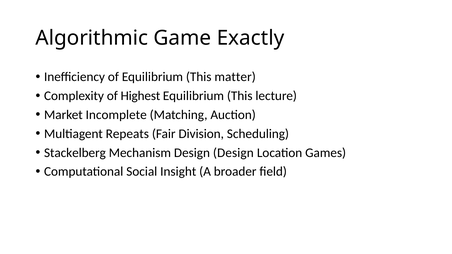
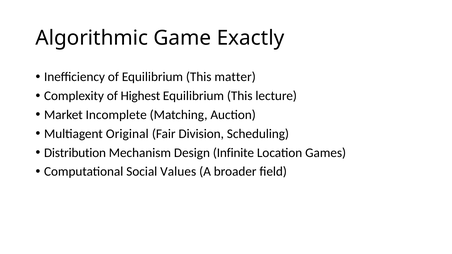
Repeats: Repeats -> Original
Stackelberg: Stackelberg -> Distribution
Design Design: Design -> Infinite
Insight: Insight -> Values
